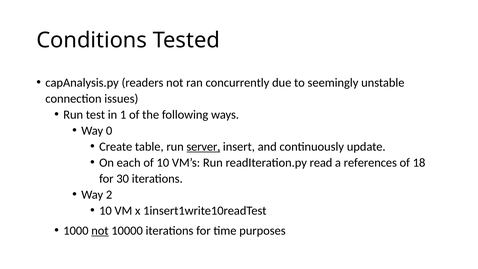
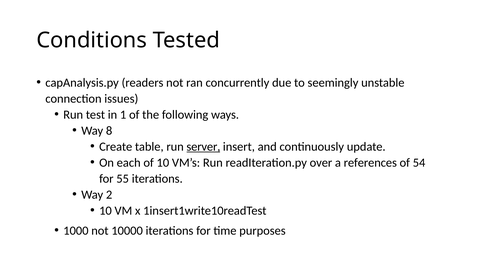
0: 0 -> 8
read: read -> over
18: 18 -> 54
30: 30 -> 55
not at (100, 231) underline: present -> none
